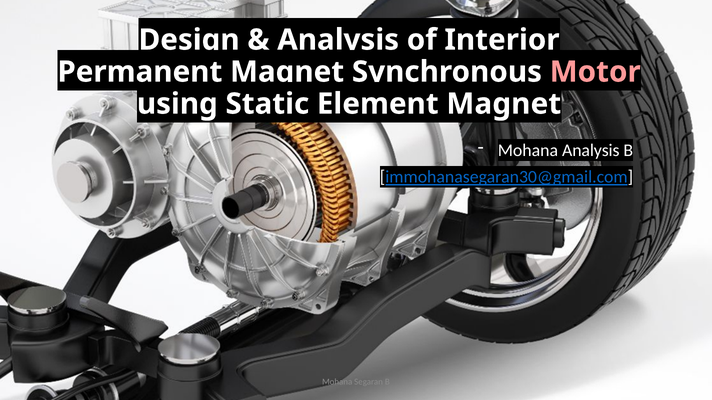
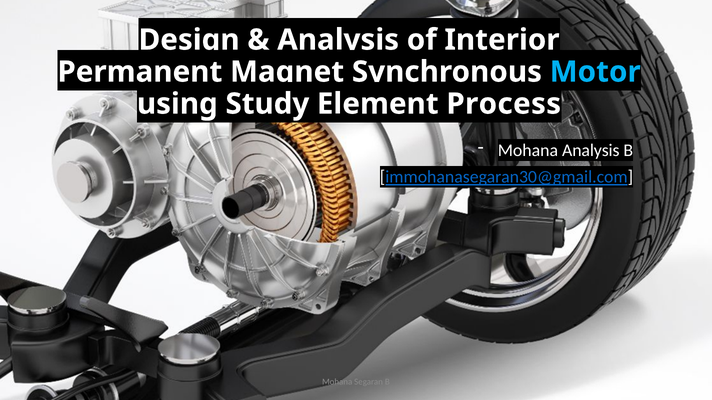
Motor colour: pink -> light blue
Static: Static -> Study
Element Magnet: Magnet -> Process
